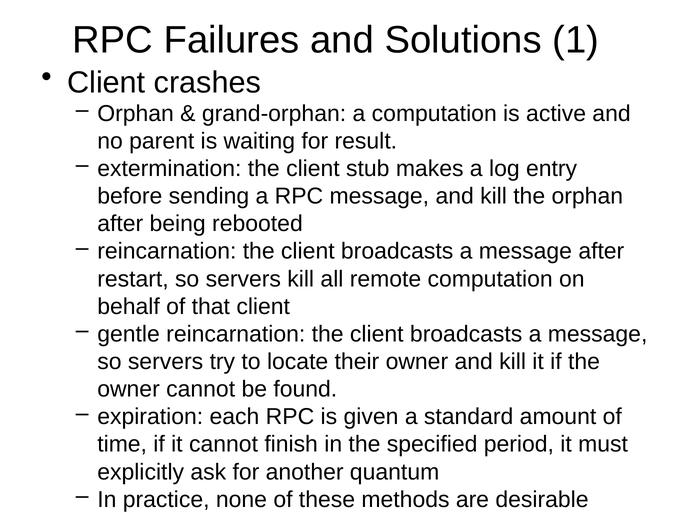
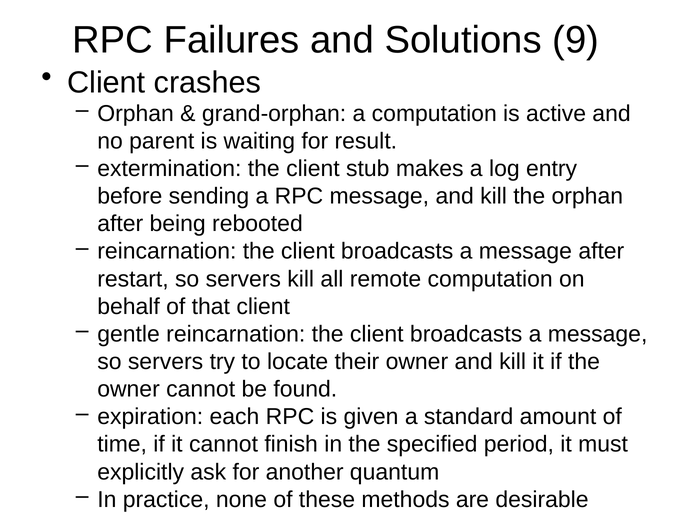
1: 1 -> 9
